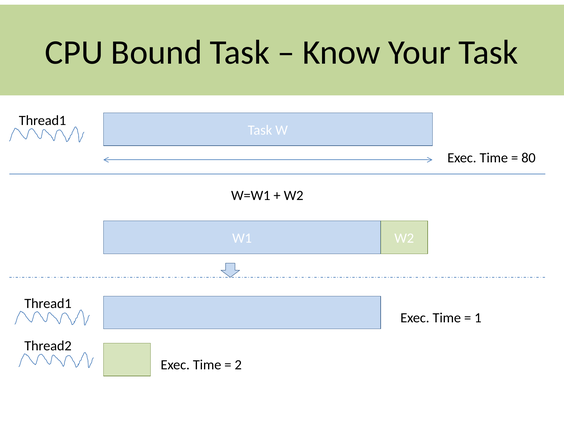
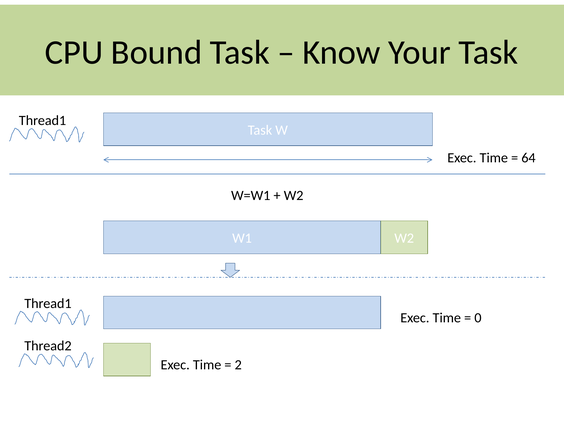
80: 80 -> 64
1: 1 -> 0
